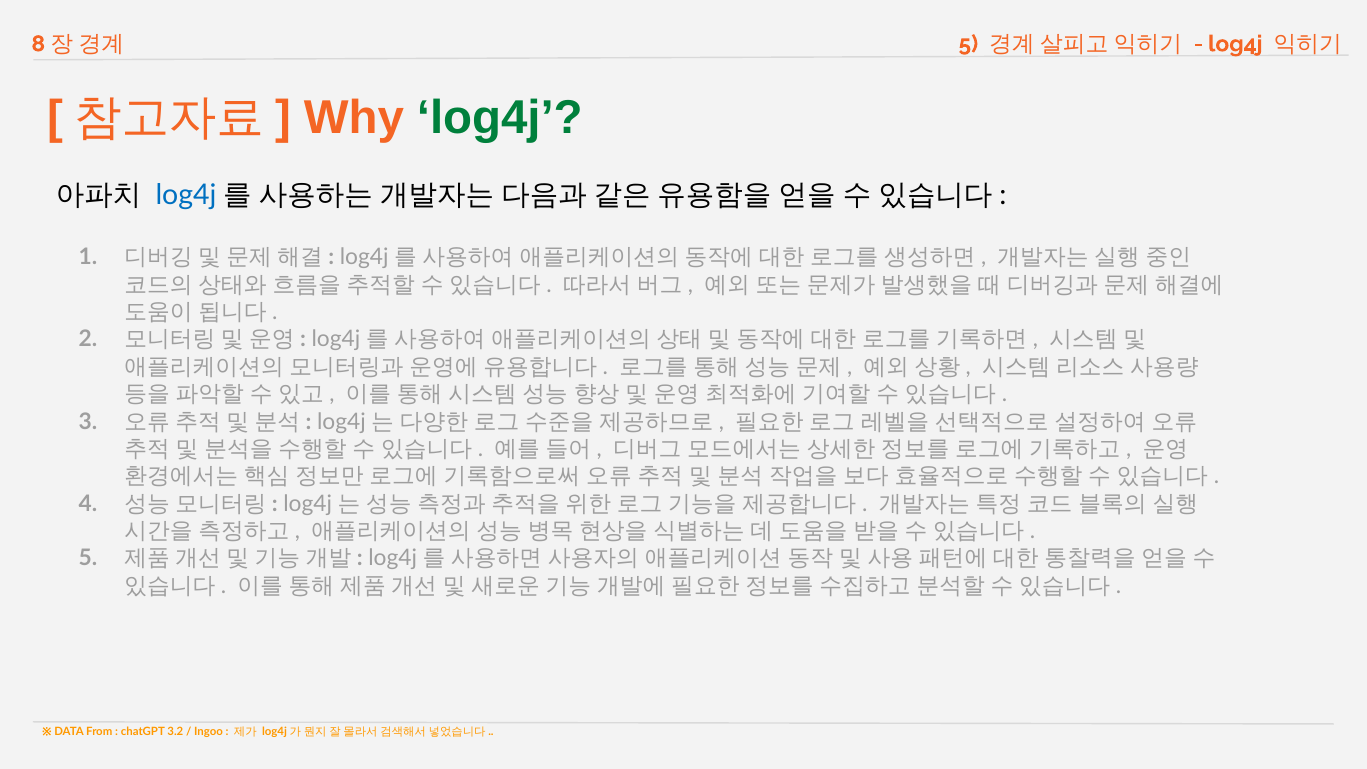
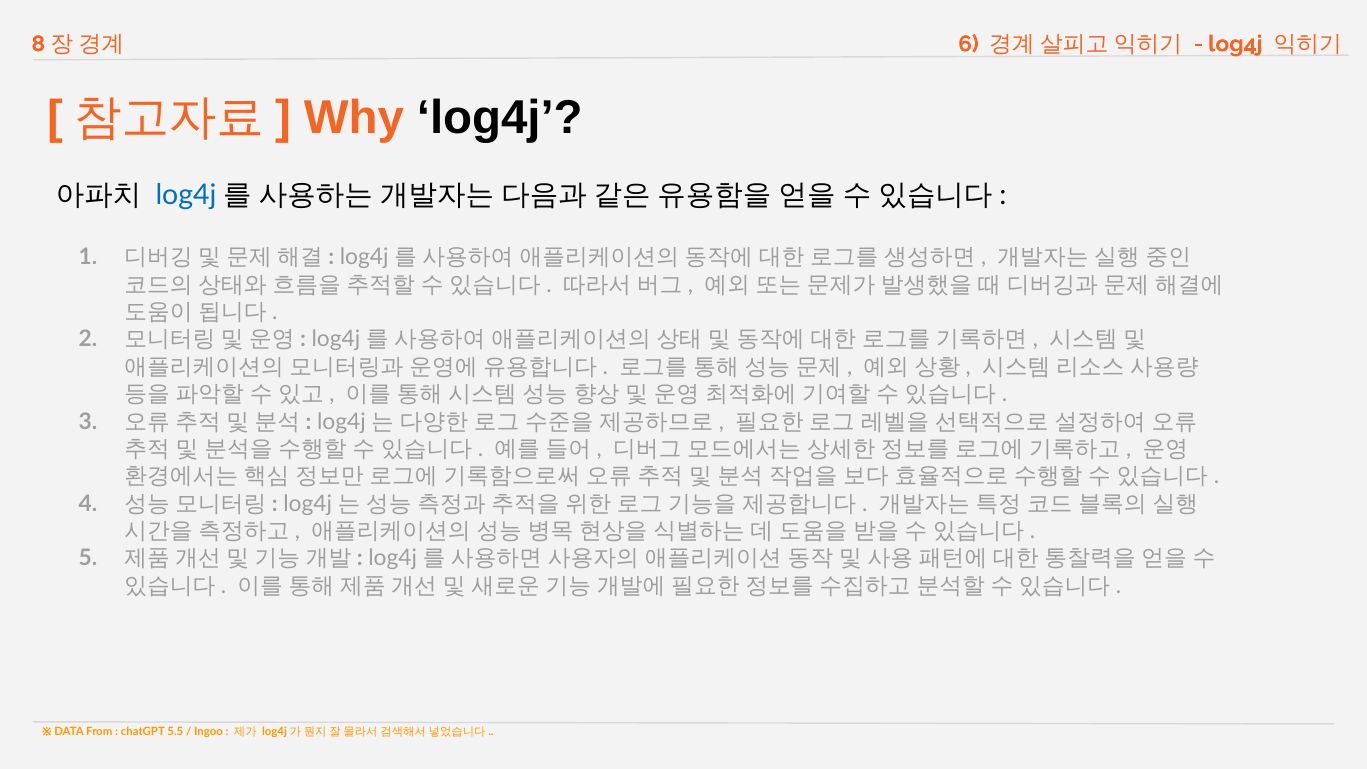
5 at (968, 44): 5 -> 6
log4j at (500, 118) colour: green -> black
3.2: 3.2 -> 5.5
